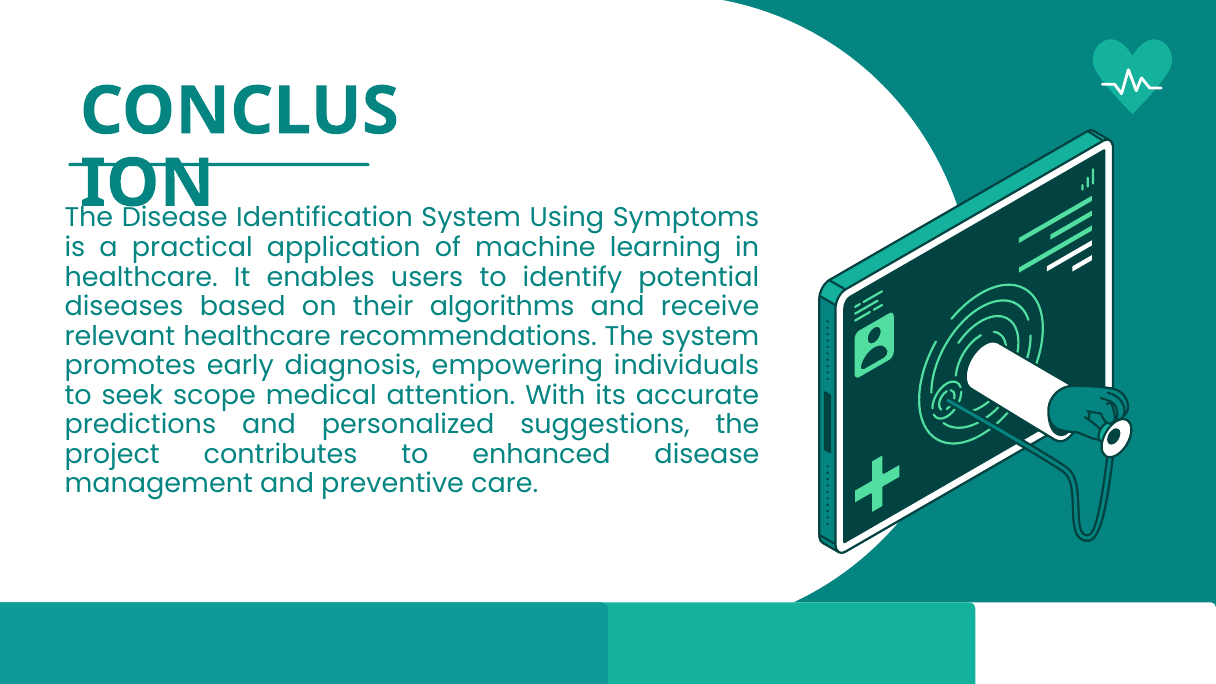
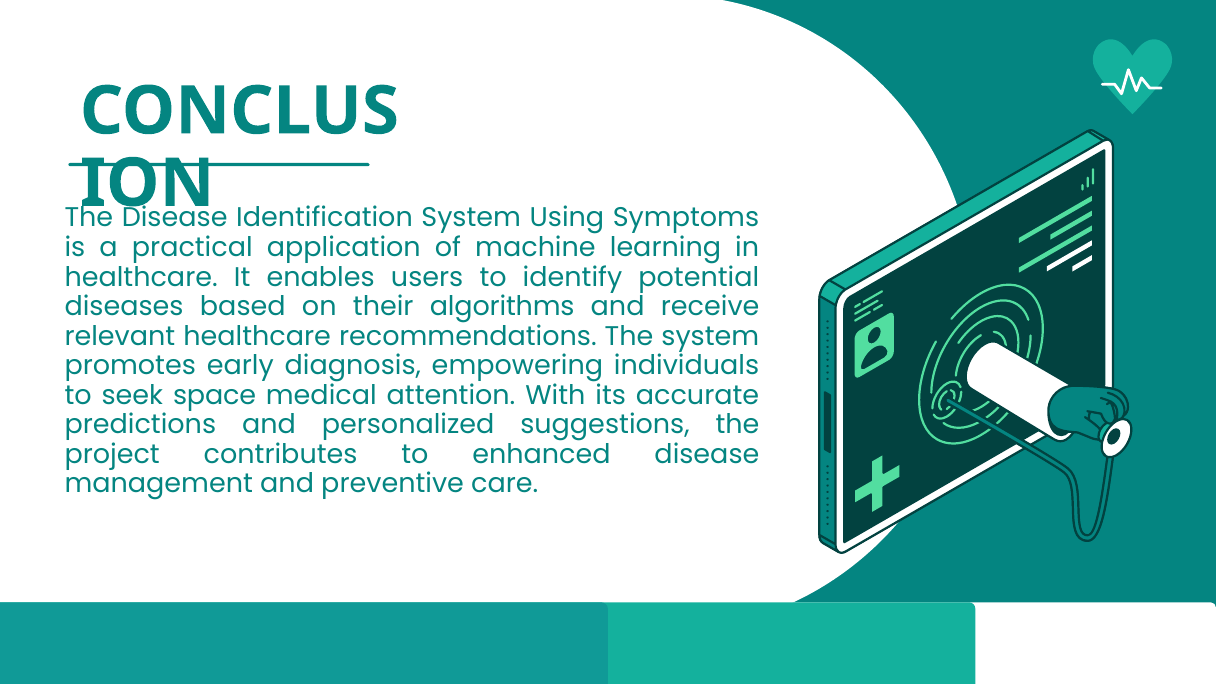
scope: scope -> space
